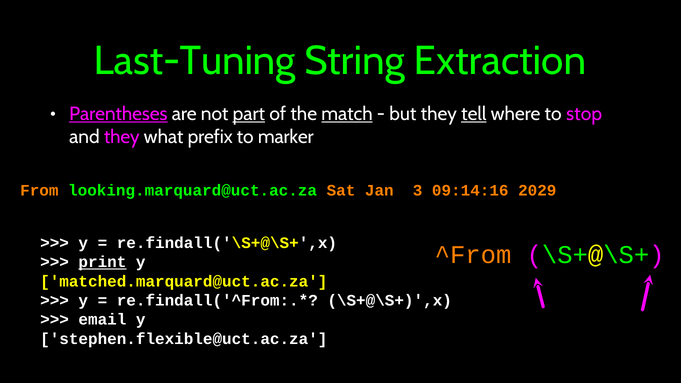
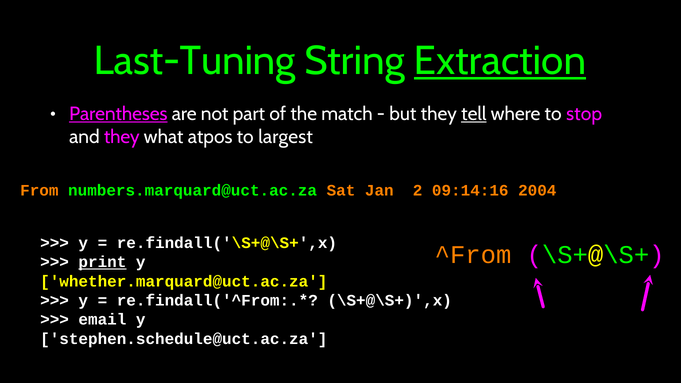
Extraction underline: none -> present
part underline: present -> none
match underline: present -> none
prefix: prefix -> atpos
marker: marker -> largest
looking.marquard@uct.ac.za: looking.marquard@uct.ac.za -> numbers.marquard@uct.ac.za
3: 3 -> 2
2029: 2029 -> 2004
matched.marquard@uct.ac.za: matched.marquard@uct.ac.za -> whether.marquard@uct.ac.za
stephen.flexible@uct.ac.za: stephen.flexible@uct.ac.za -> stephen.schedule@uct.ac.za
